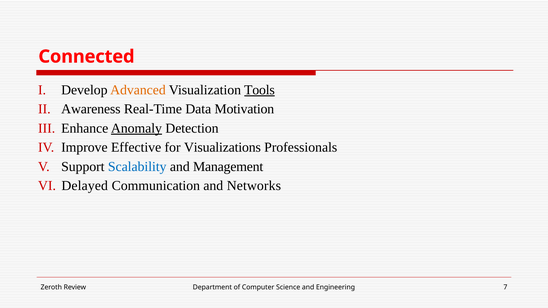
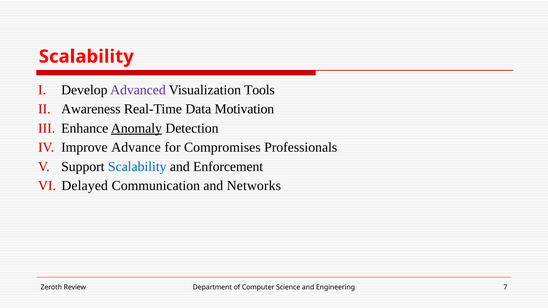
Connected at (86, 57): Connected -> Scalability
Advanced colour: orange -> purple
Tools underline: present -> none
Effective: Effective -> Advance
Visualizations: Visualizations -> Compromises
Management: Management -> Enforcement
